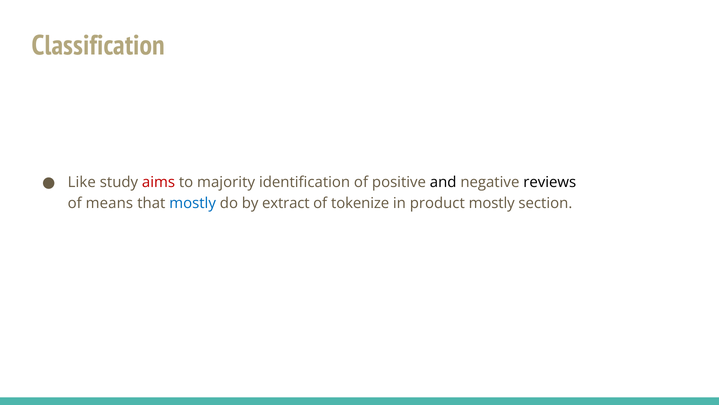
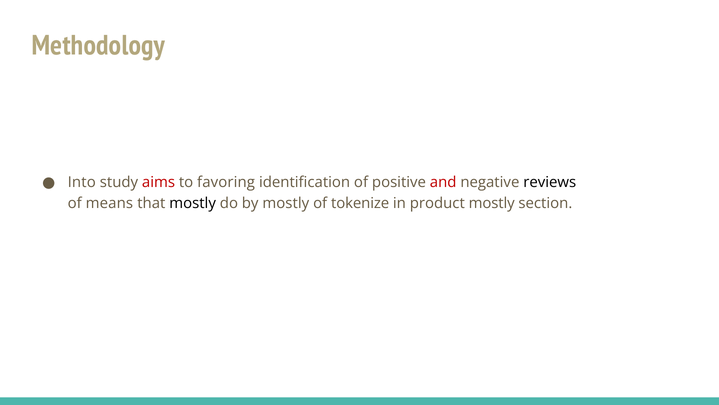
Classification: Classification -> Methodology
Like: Like -> Into
majority: majority -> favoring
and colour: black -> red
mostly at (193, 203) colour: blue -> black
by extract: extract -> mostly
